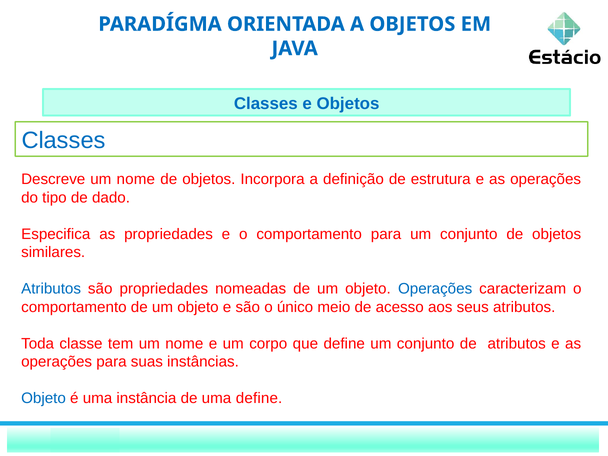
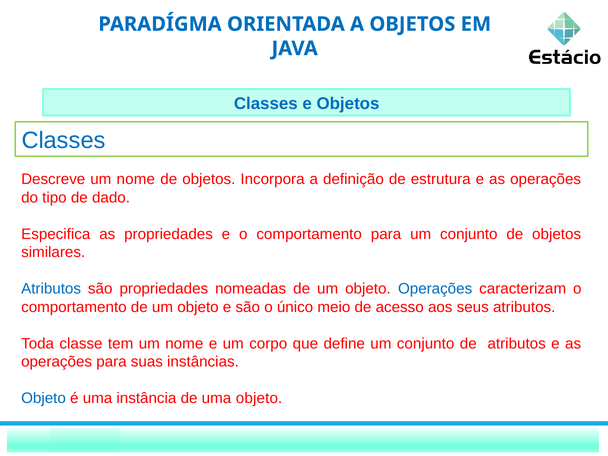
uma define: define -> objeto
